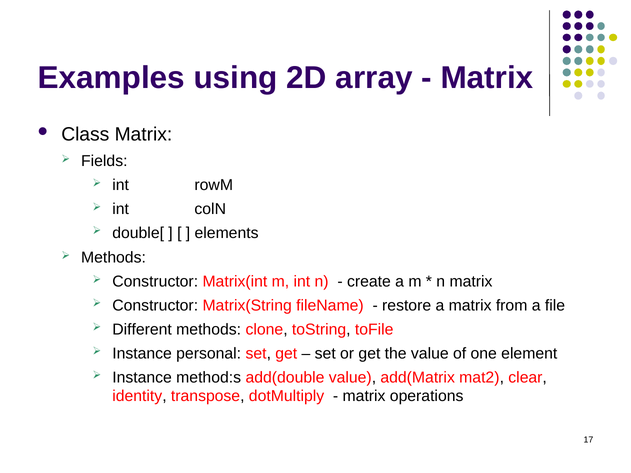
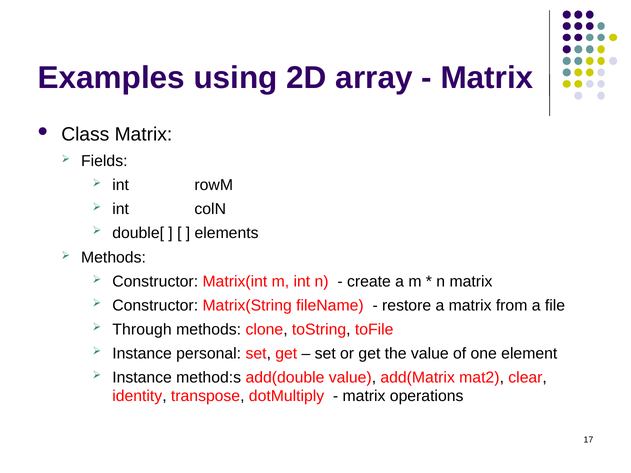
Different: Different -> Through
